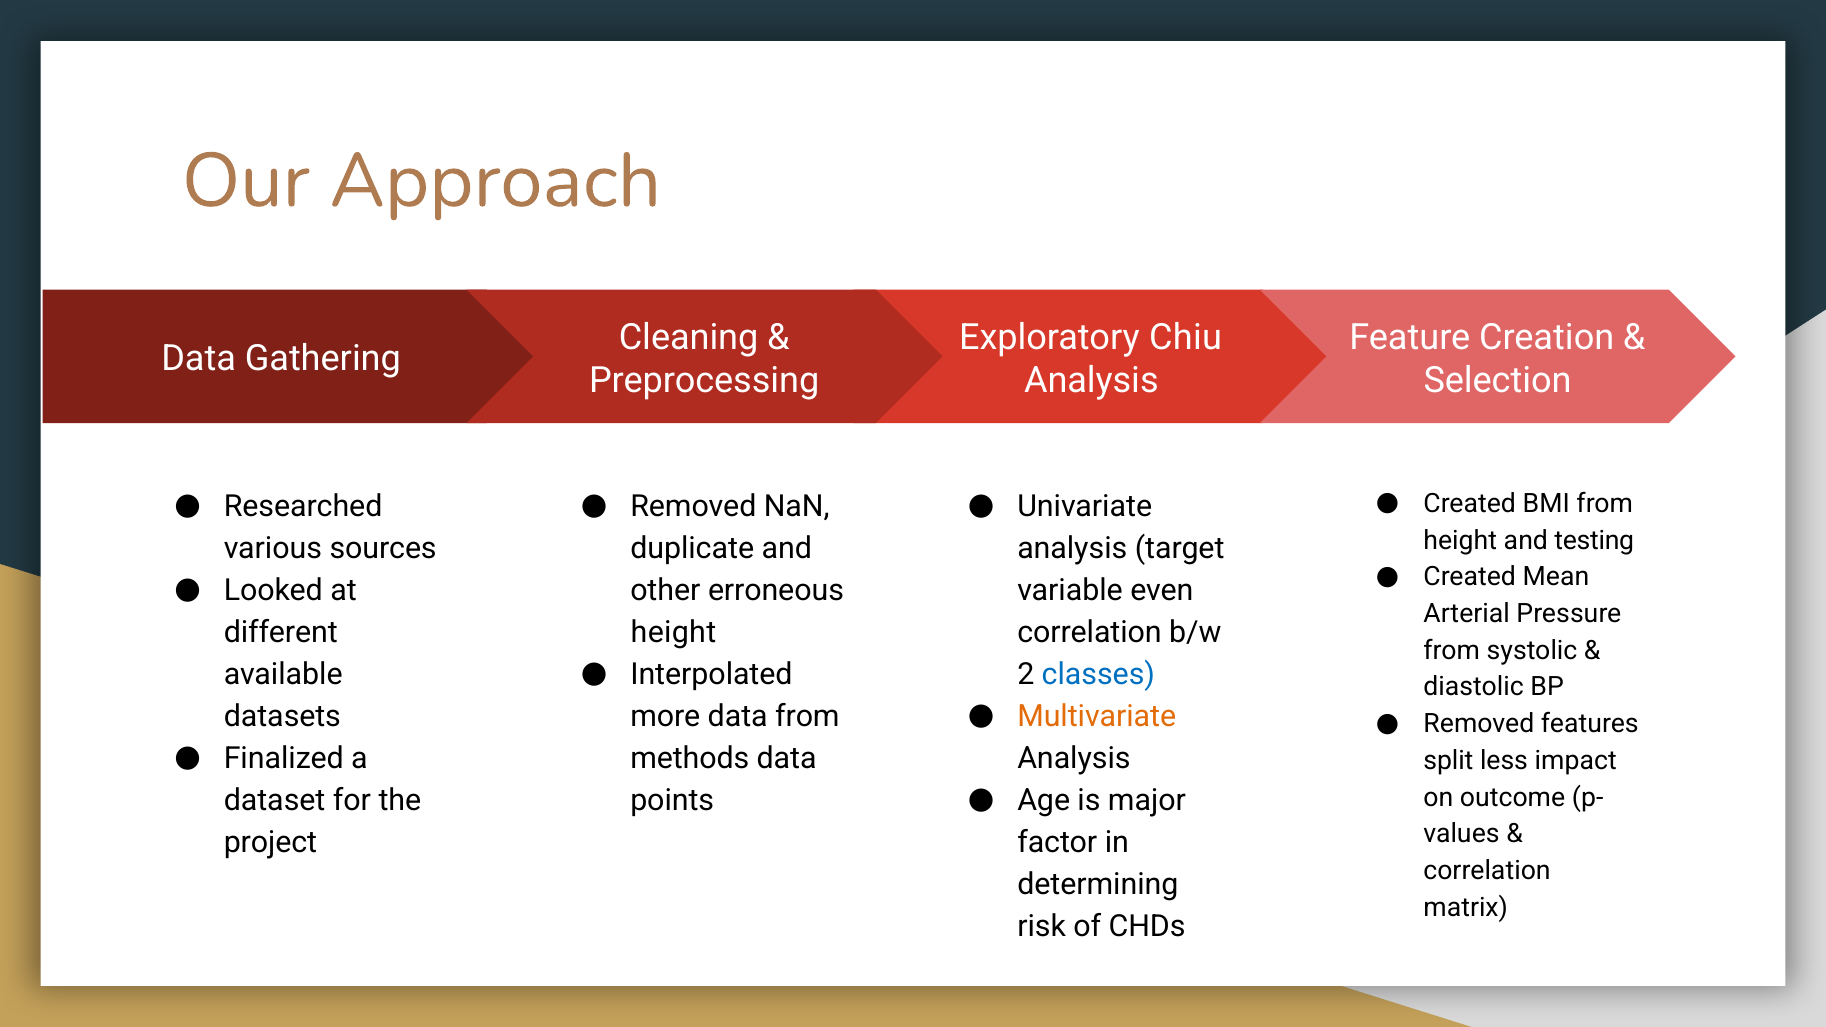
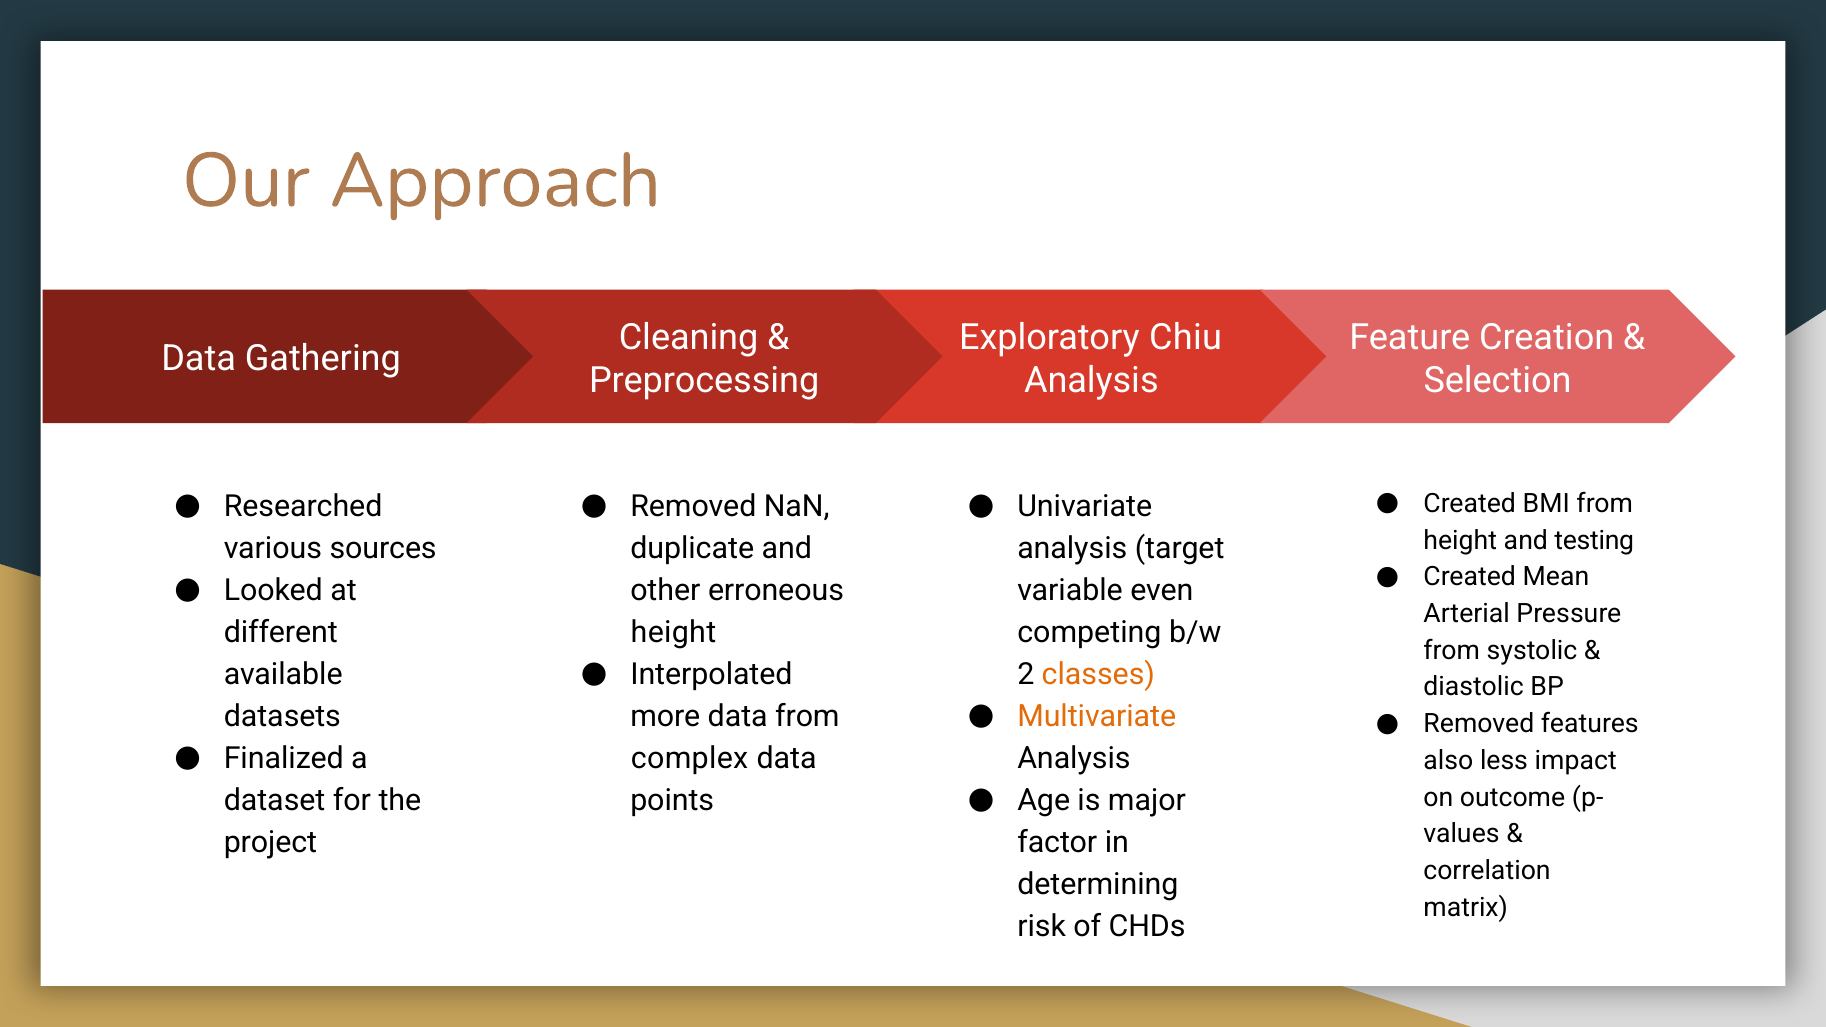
correlation at (1089, 633): correlation -> competing
classes colour: blue -> orange
methods: methods -> complex
split: split -> also
